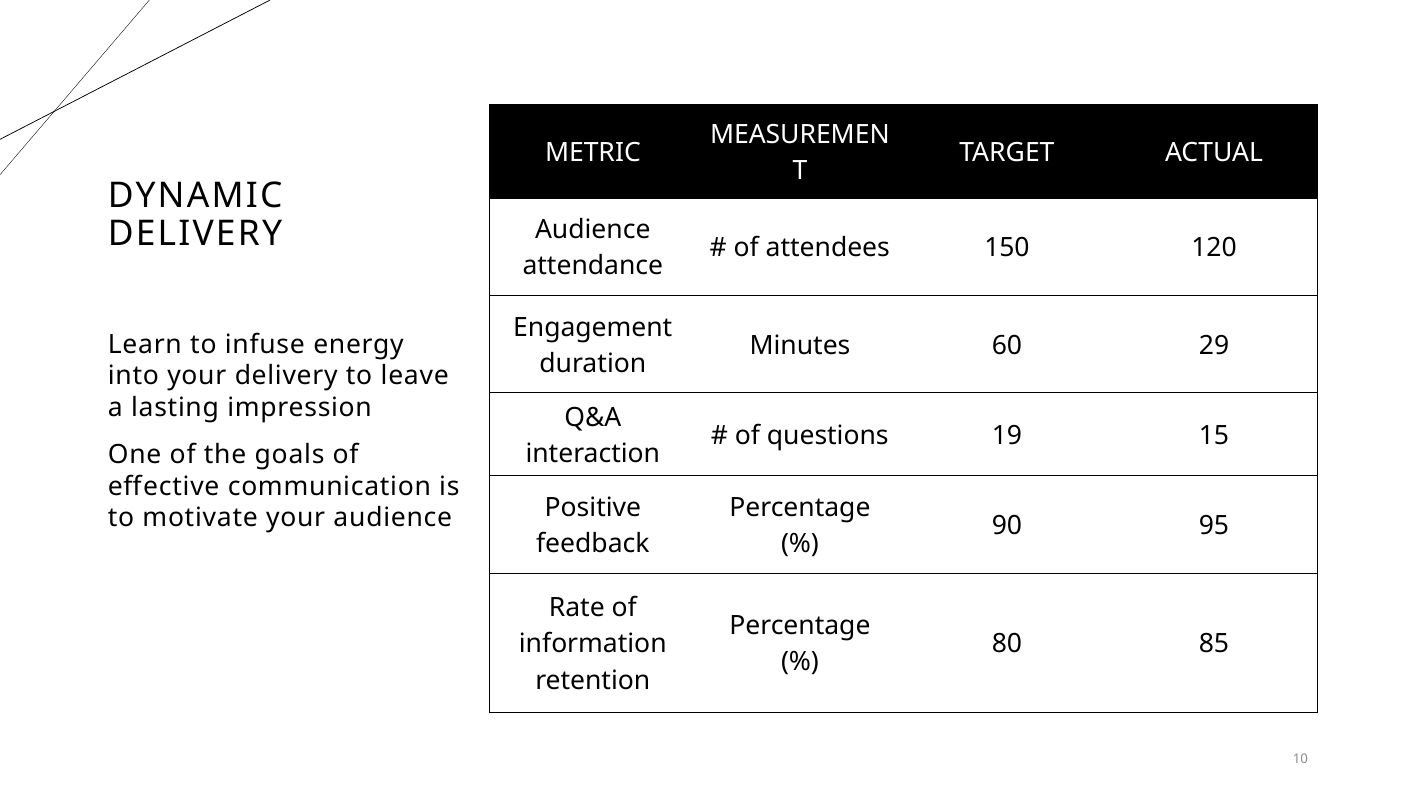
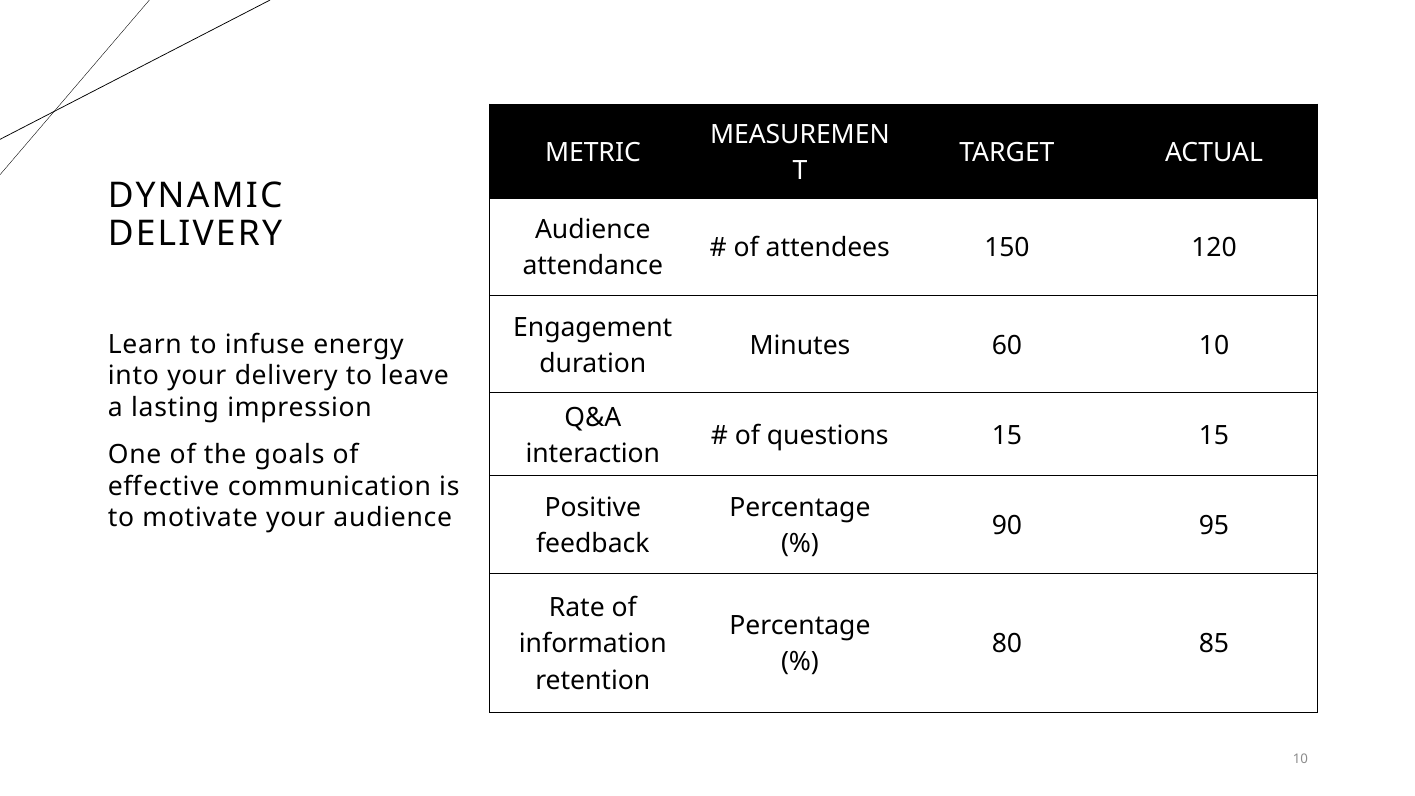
60 29: 29 -> 10
questions 19: 19 -> 15
